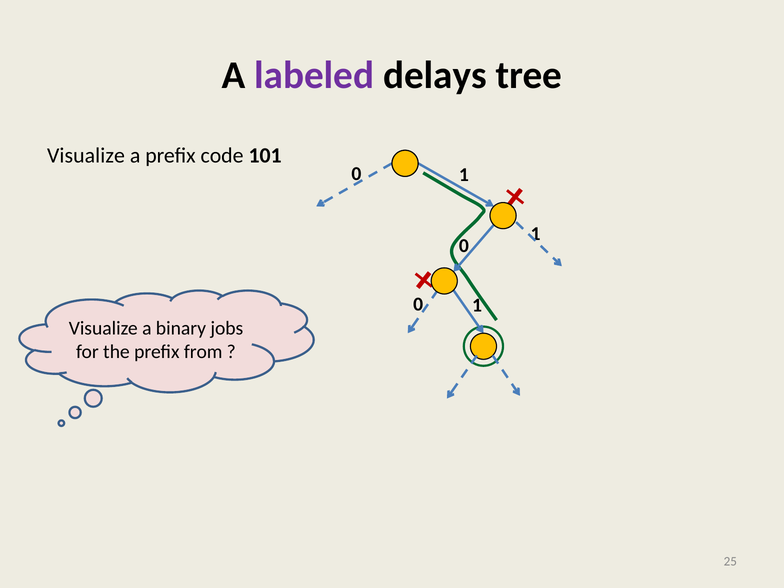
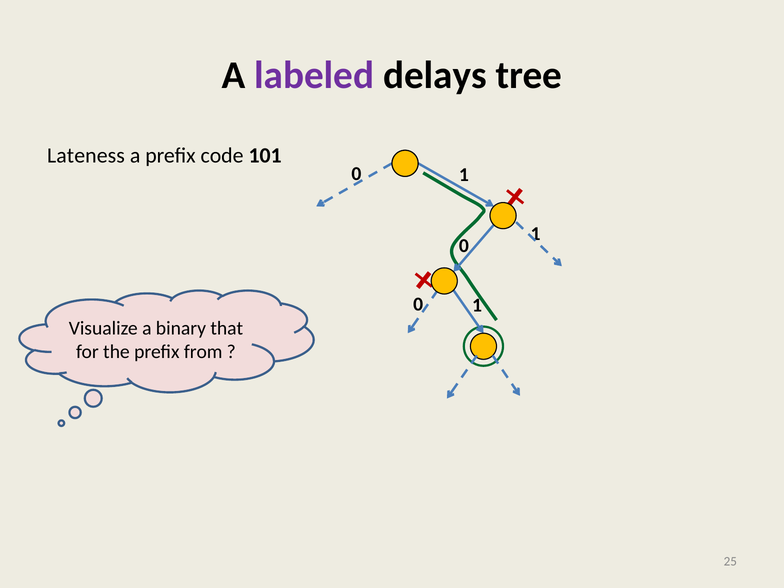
Visualize at (86, 156): Visualize -> Lateness
jobs: jobs -> that
